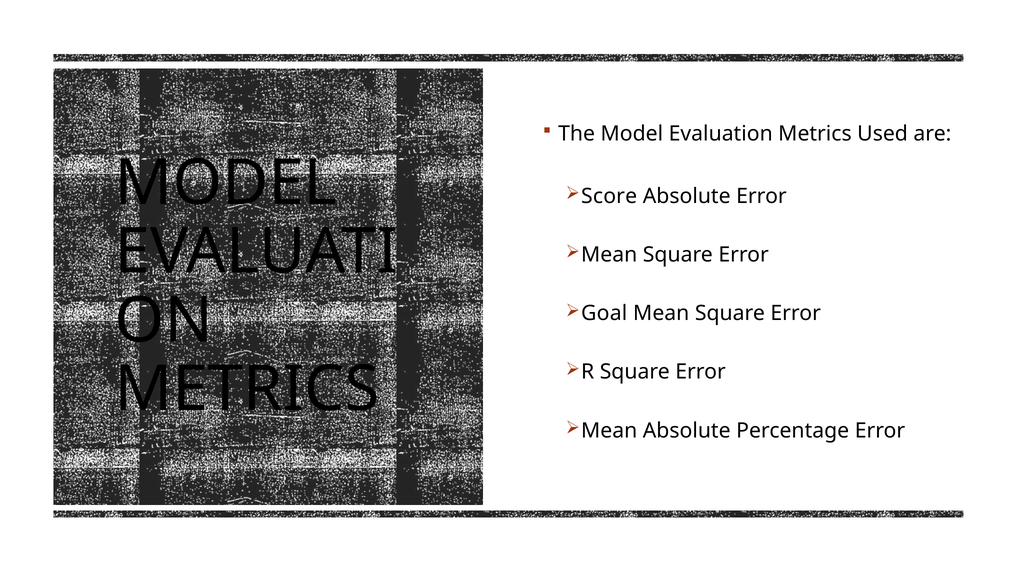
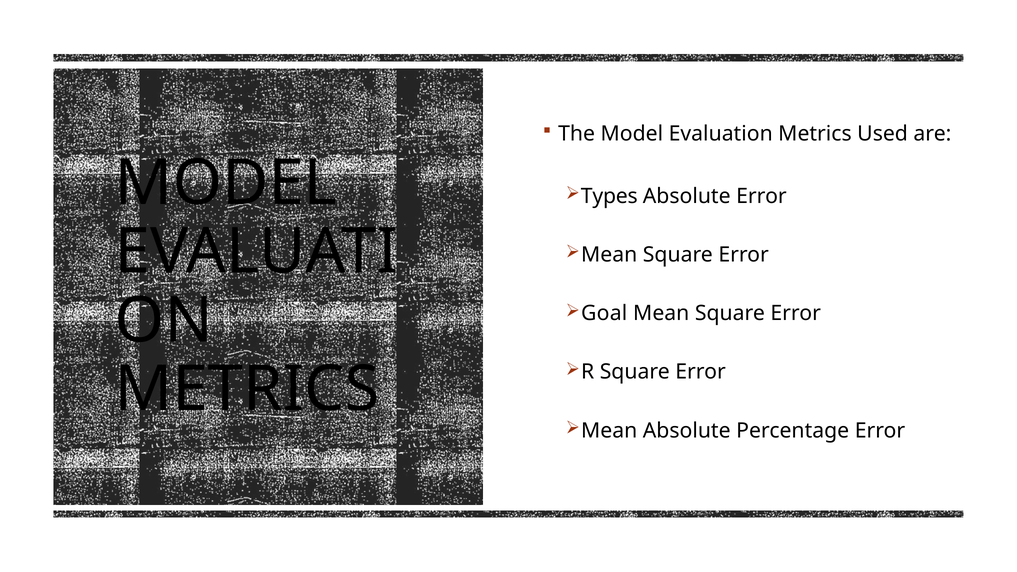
Score: Score -> Types
